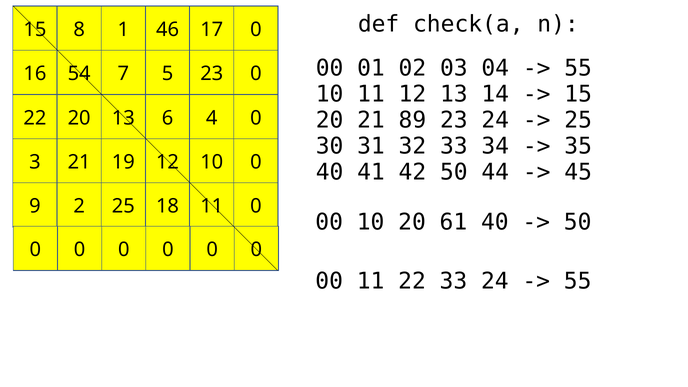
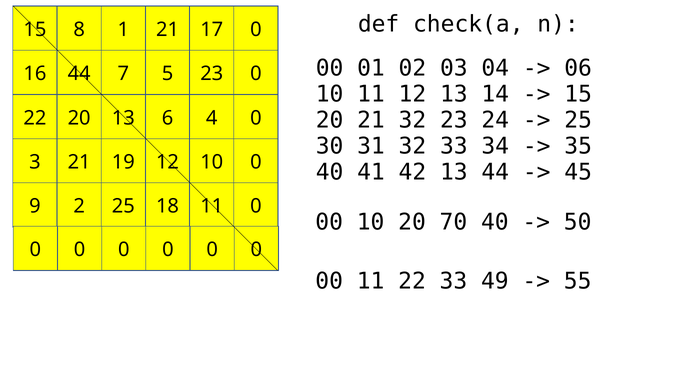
1 46: 46 -> 21
55 at (578, 68): 55 -> 06
16 54: 54 -> 44
21 89: 89 -> 32
42 50: 50 -> 13
61: 61 -> 70
33 24: 24 -> 49
